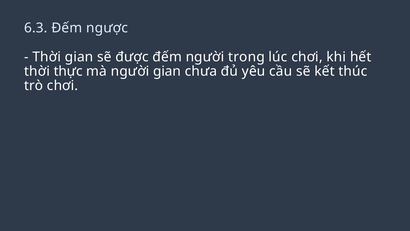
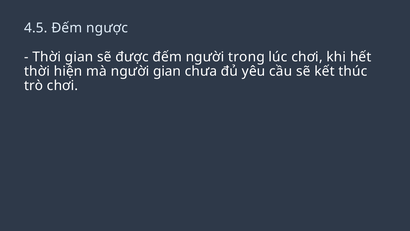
6.3: 6.3 -> 4.5
thực: thực -> hiện
